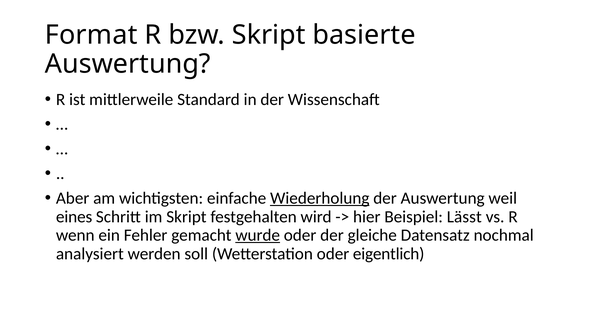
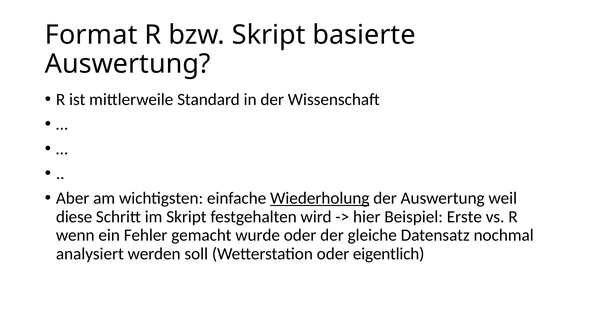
eines: eines -> diese
Lässt: Lässt -> Erste
wurde underline: present -> none
